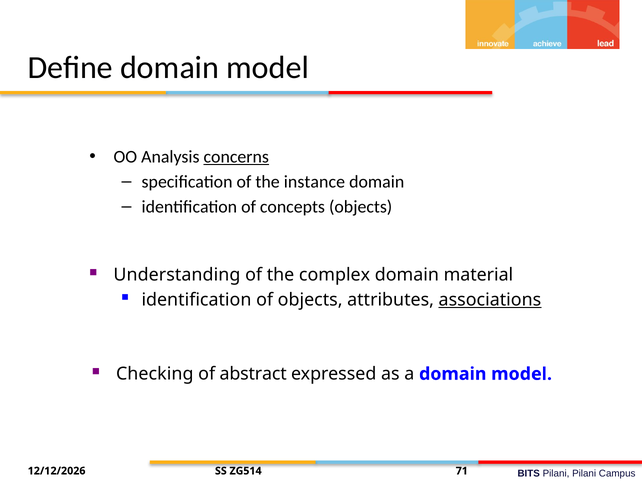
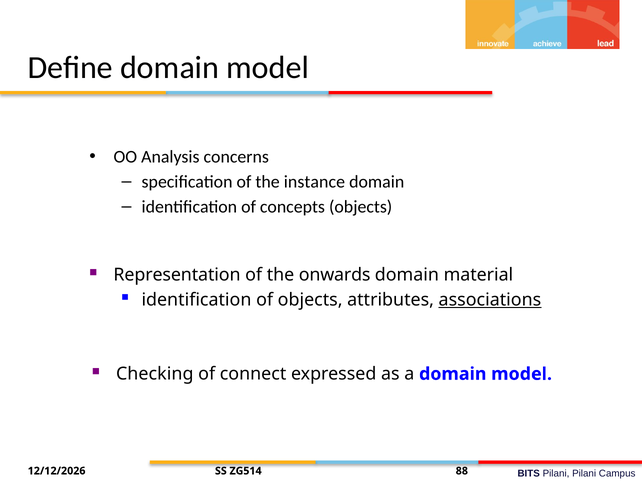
concerns underline: present -> none
Understanding: Understanding -> Representation
complex: complex -> onwards
abstract: abstract -> connect
71: 71 -> 88
